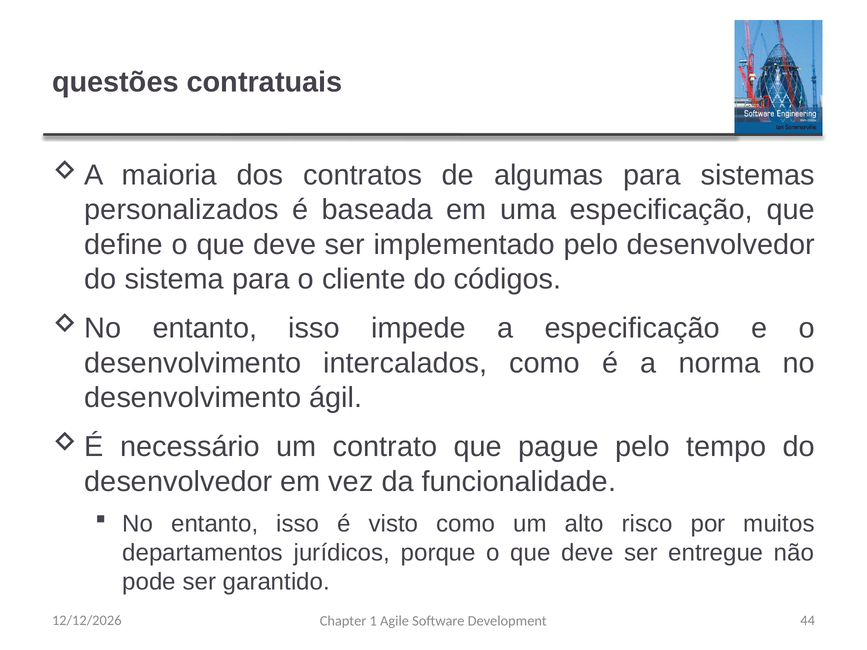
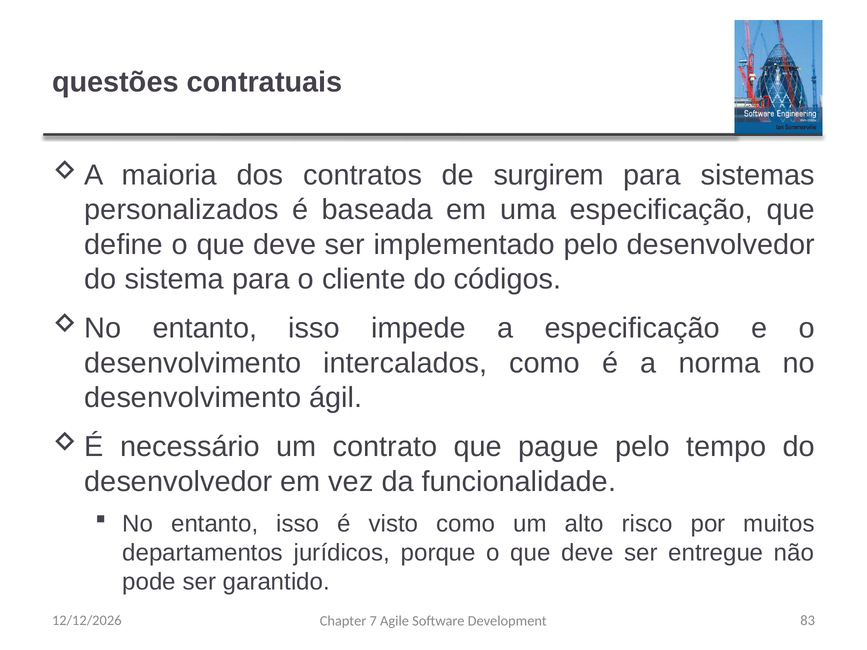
algumas: algumas -> surgirem
1: 1 -> 7
44: 44 -> 83
